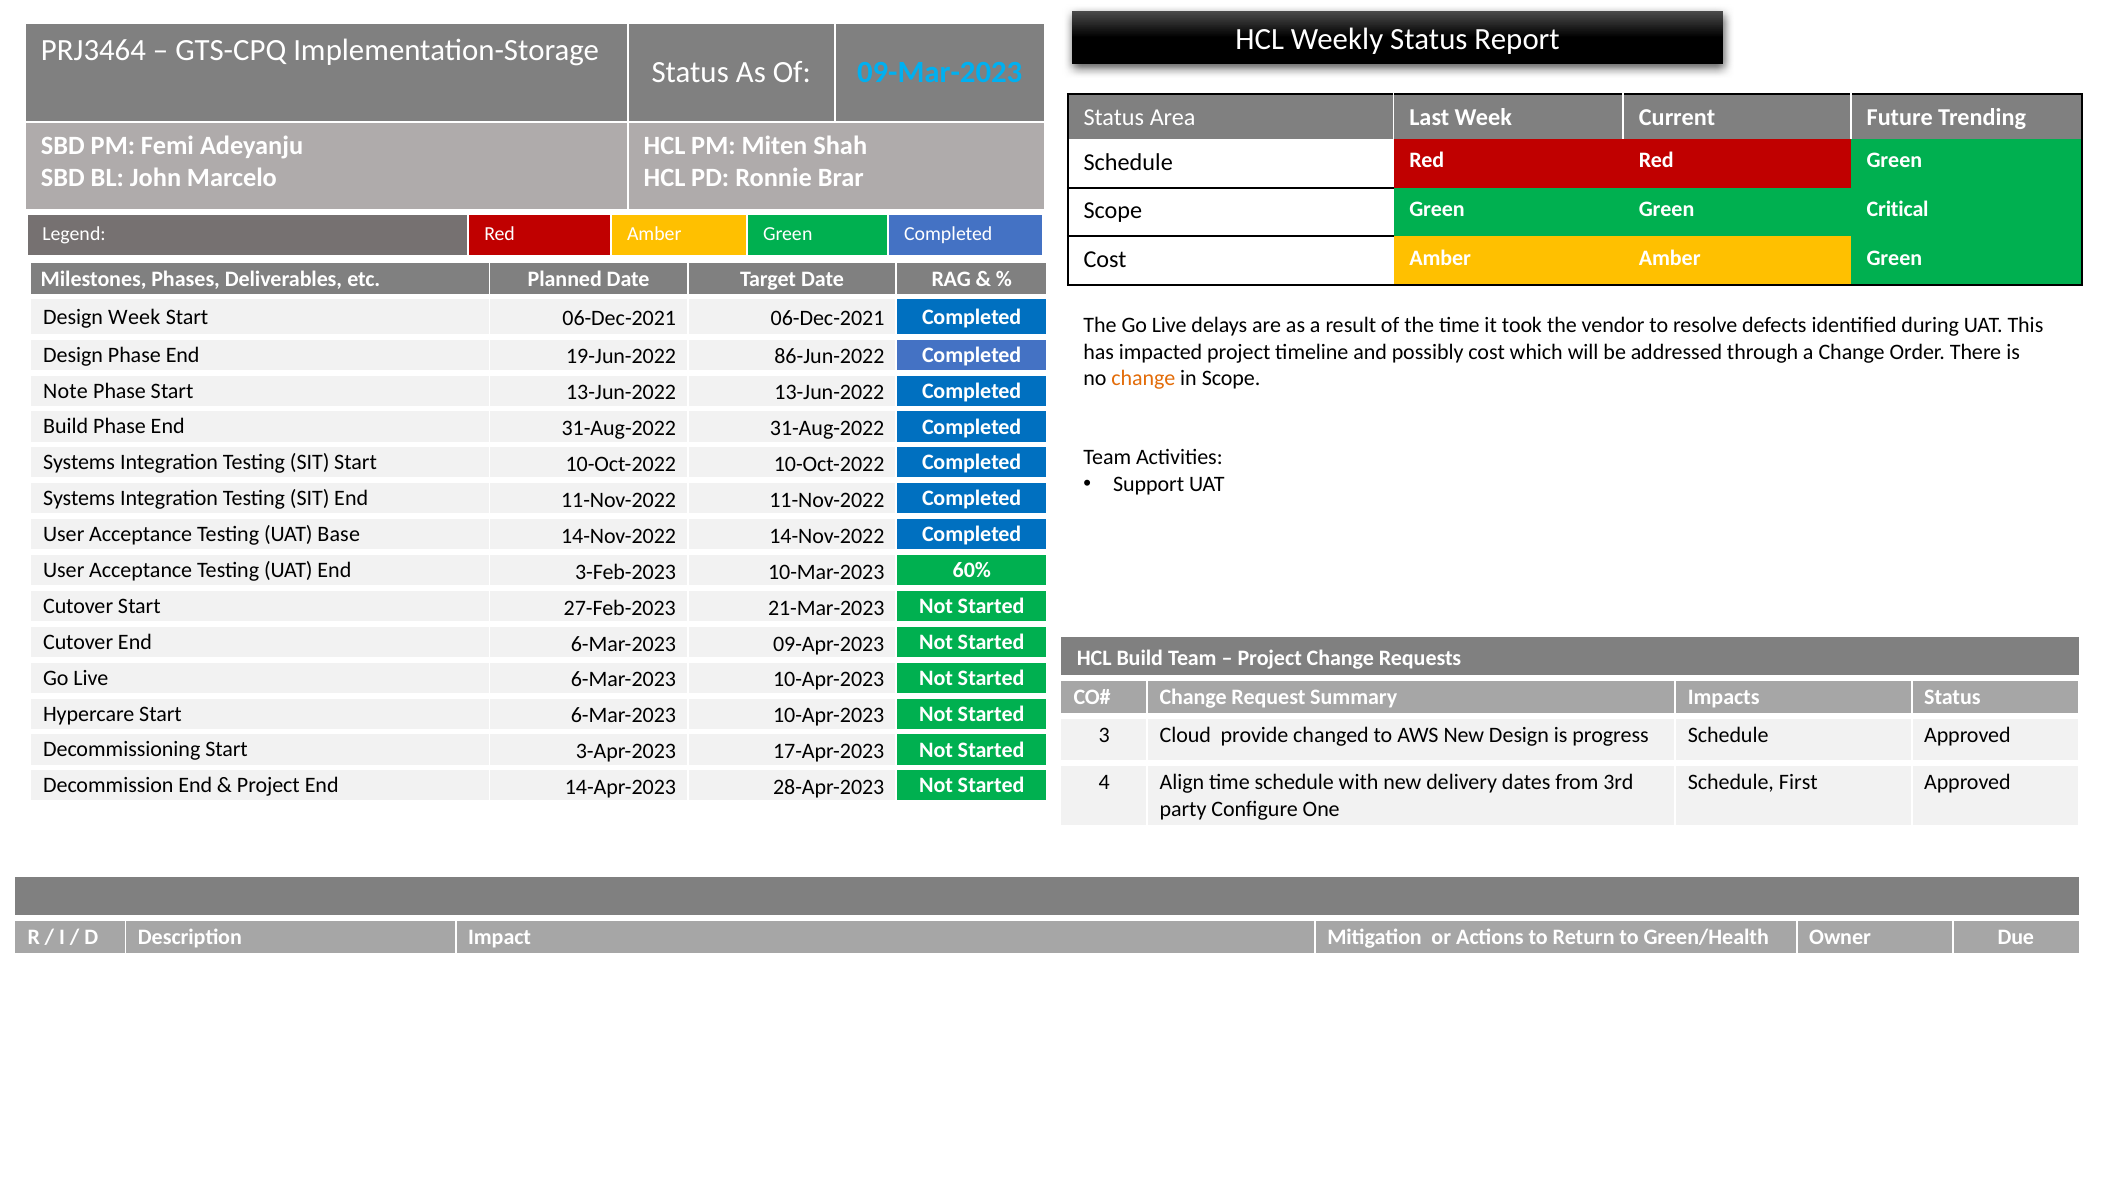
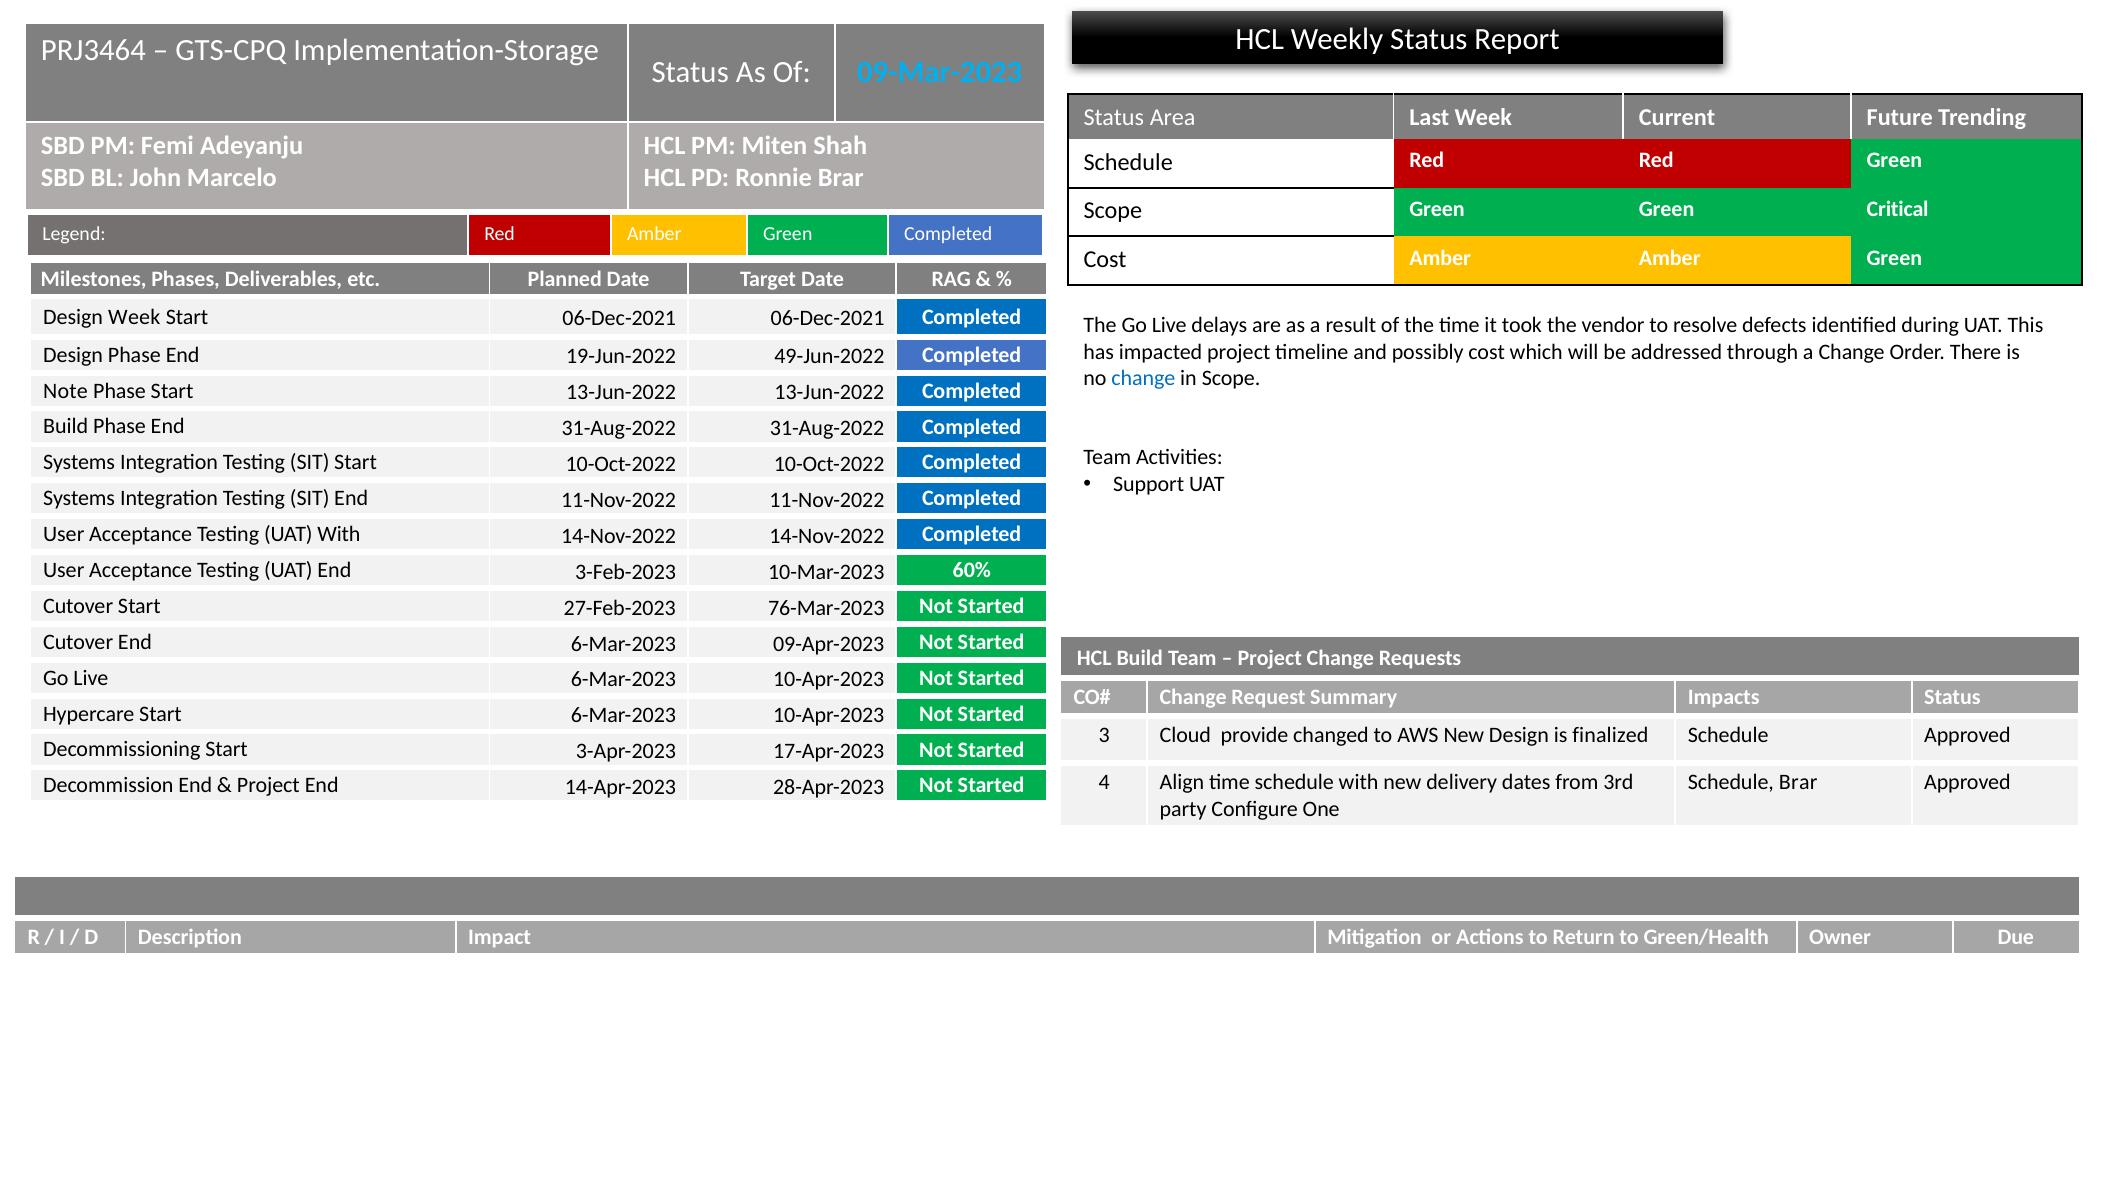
86-Jun-2022: 86-Jun-2022 -> 49-Jun-2022
change at (1143, 378) colour: orange -> blue
UAT Base: Base -> With
21-Mar-2023: 21-Mar-2023 -> 76-Mar-2023
progress: progress -> finalized
Schedule First: First -> Brar
